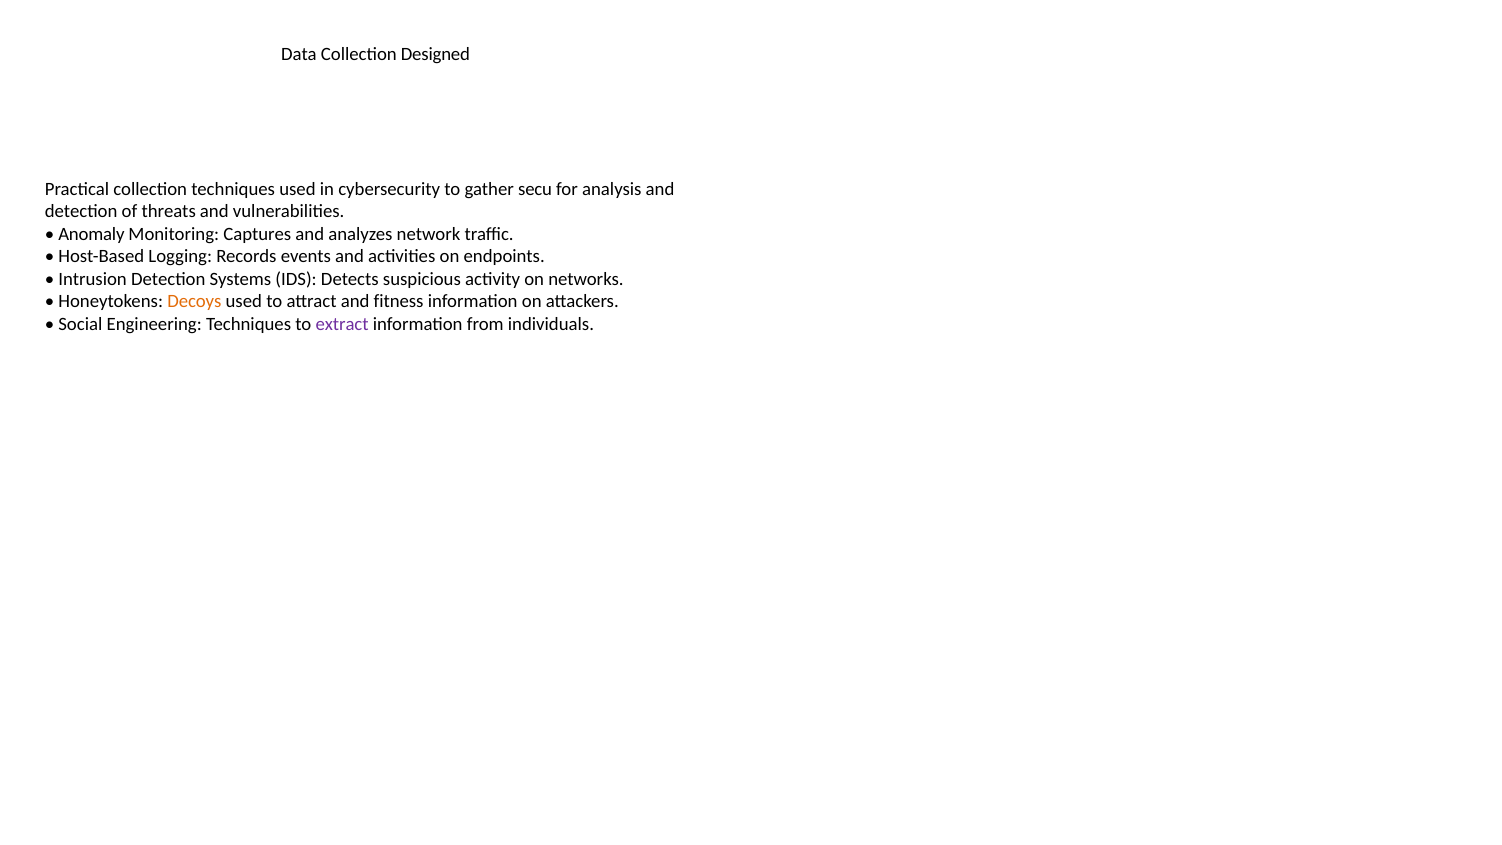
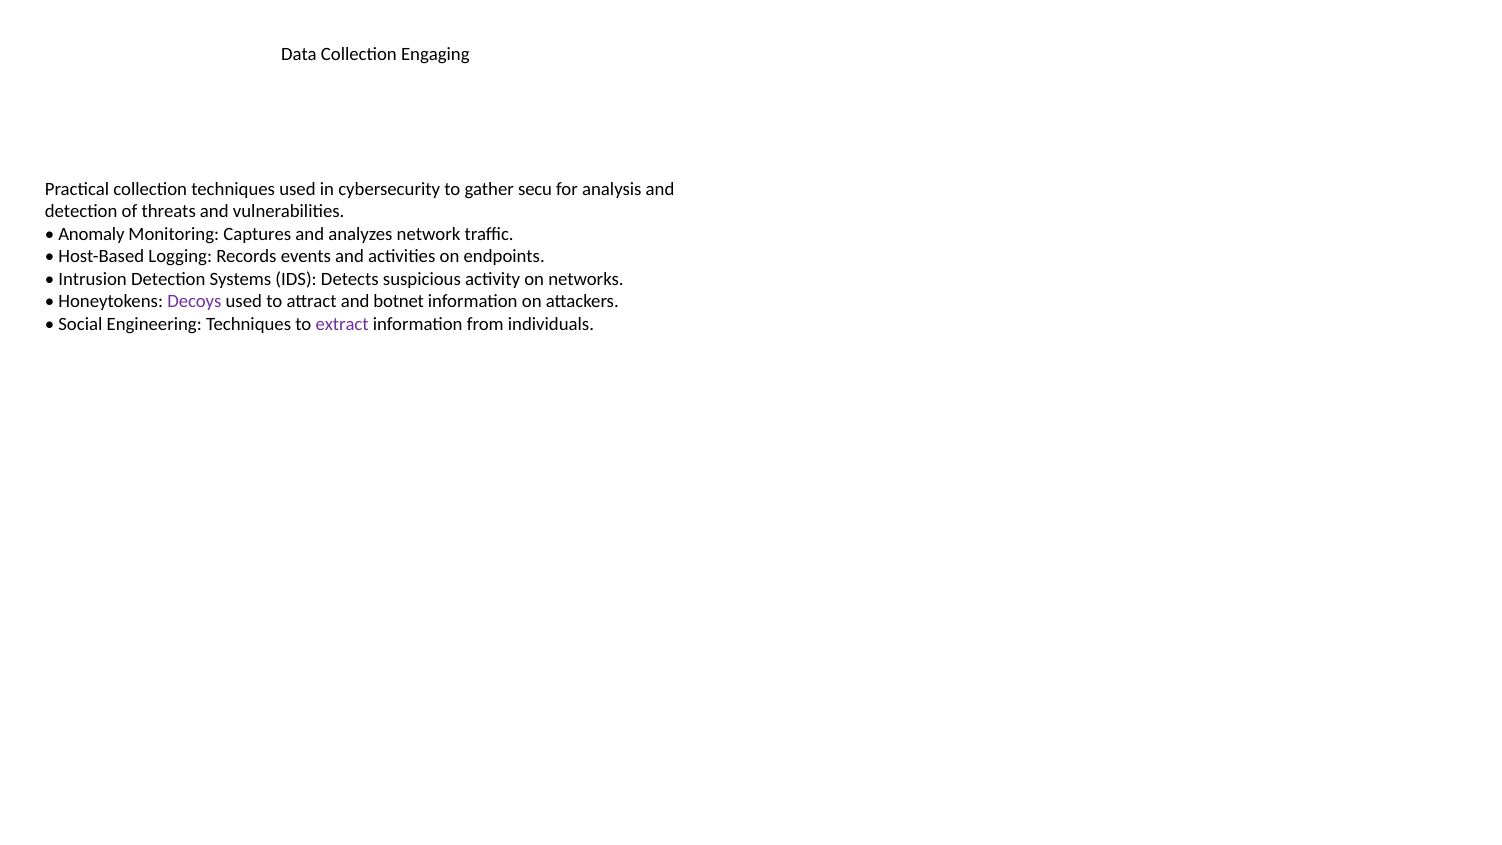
Designed: Designed -> Engaging
Decoys colour: orange -> purple
fitness: fitness -> botnet
